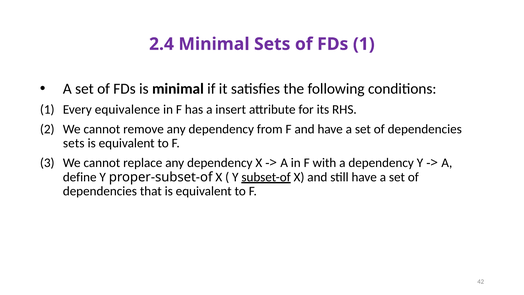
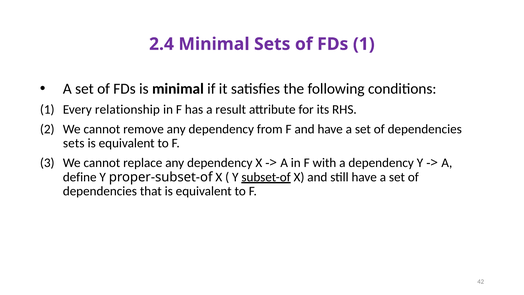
equivalence: equivalence -> relationship
insert: insert -> result
